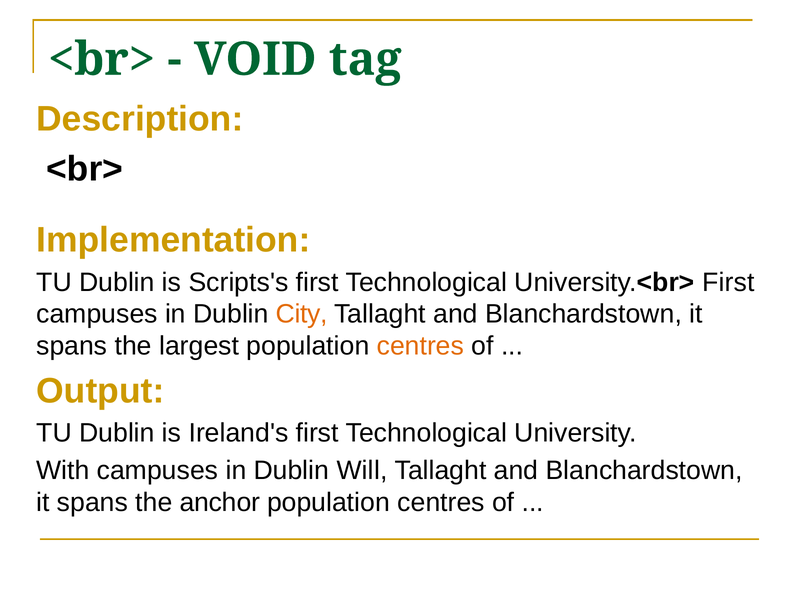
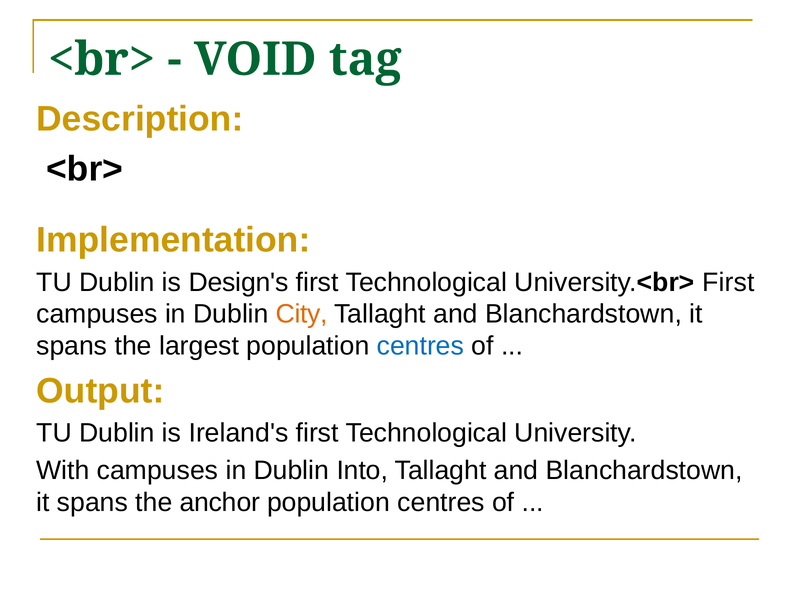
Scripts's: Scripts's -> Design's
centres at (420, 346) colour: orange -> blue
Will: Will -> Into
